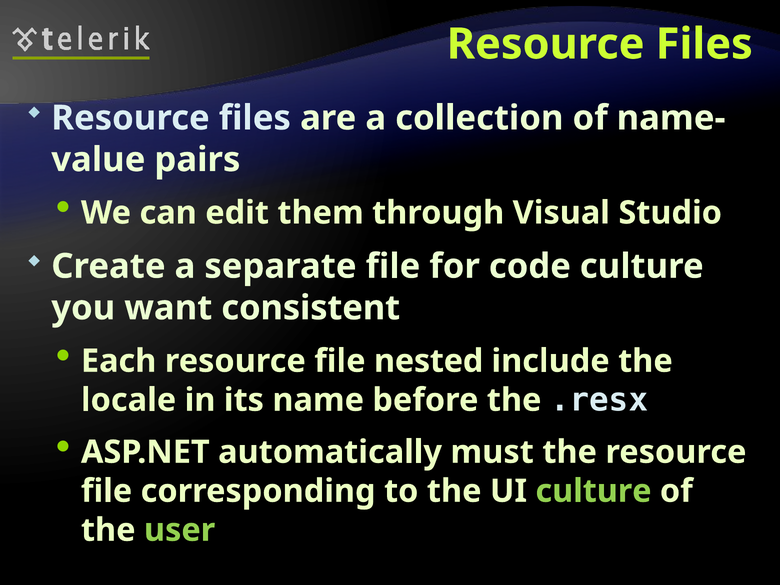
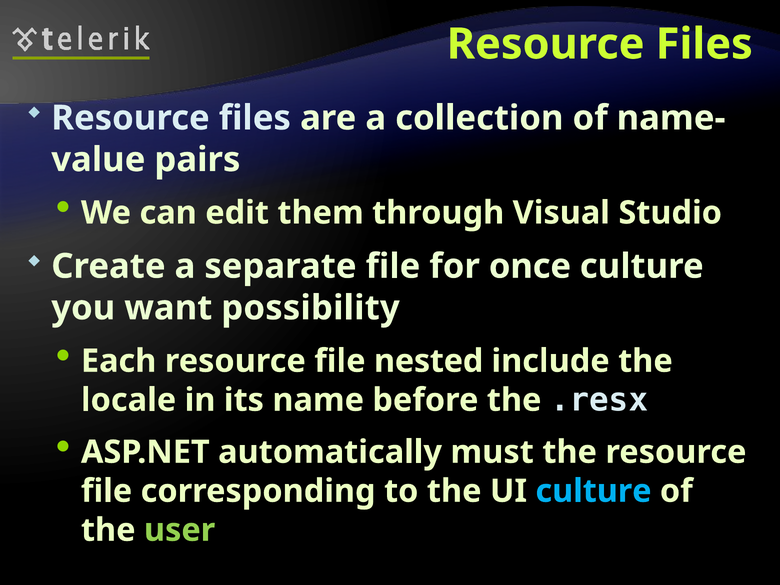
code: code -> once
consistent: consistent -> possibility
culture at (594, 491) colour: light green -> light blue
